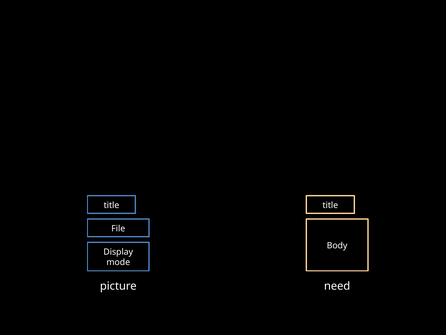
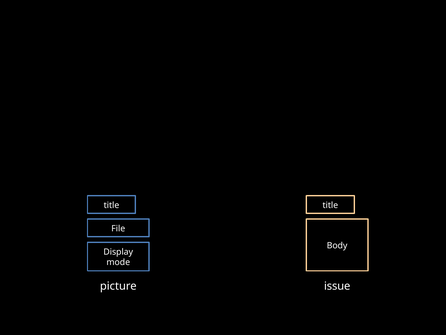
need: need -> issue
